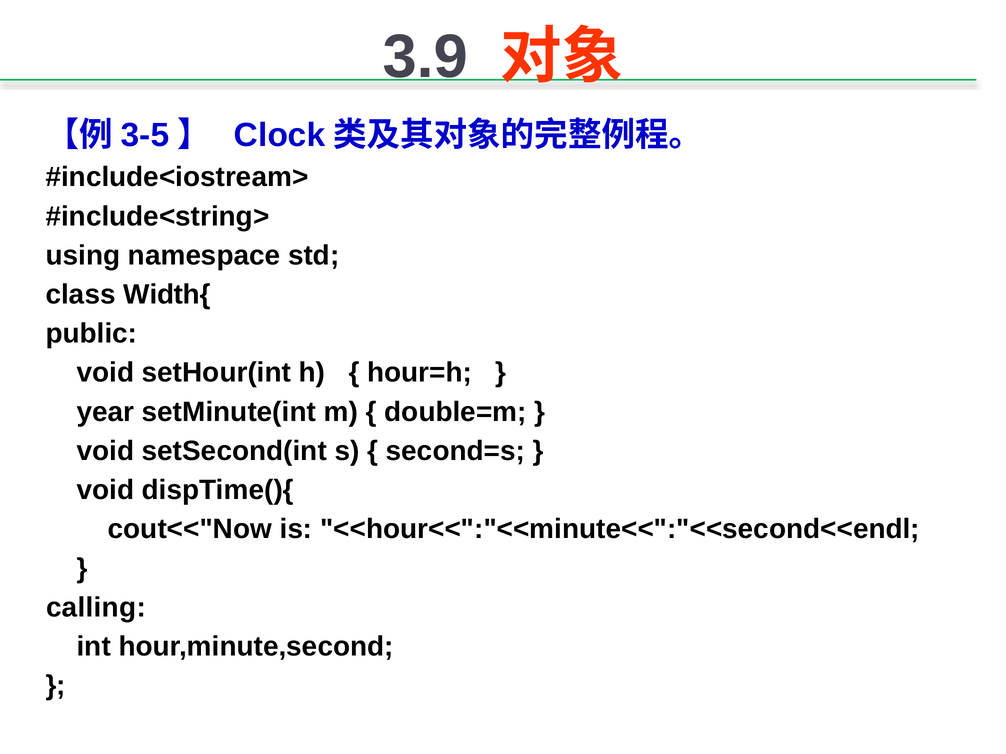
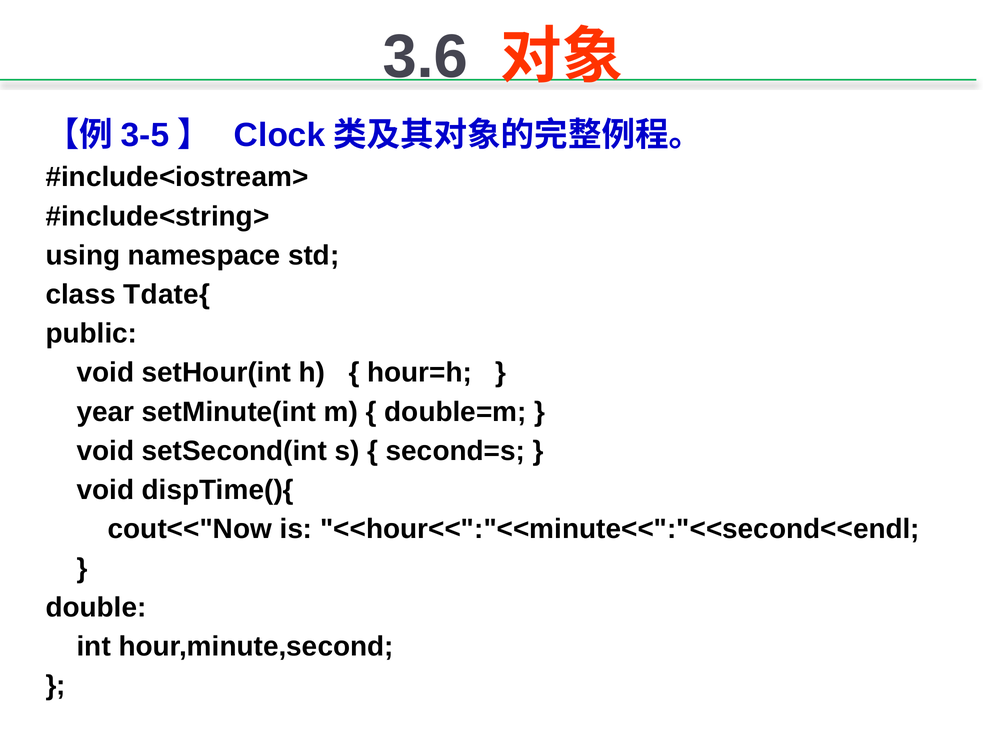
3.9: 3.9 -> 3.6
Width{: Width{ -> Tdate{
calling: calling -> double
